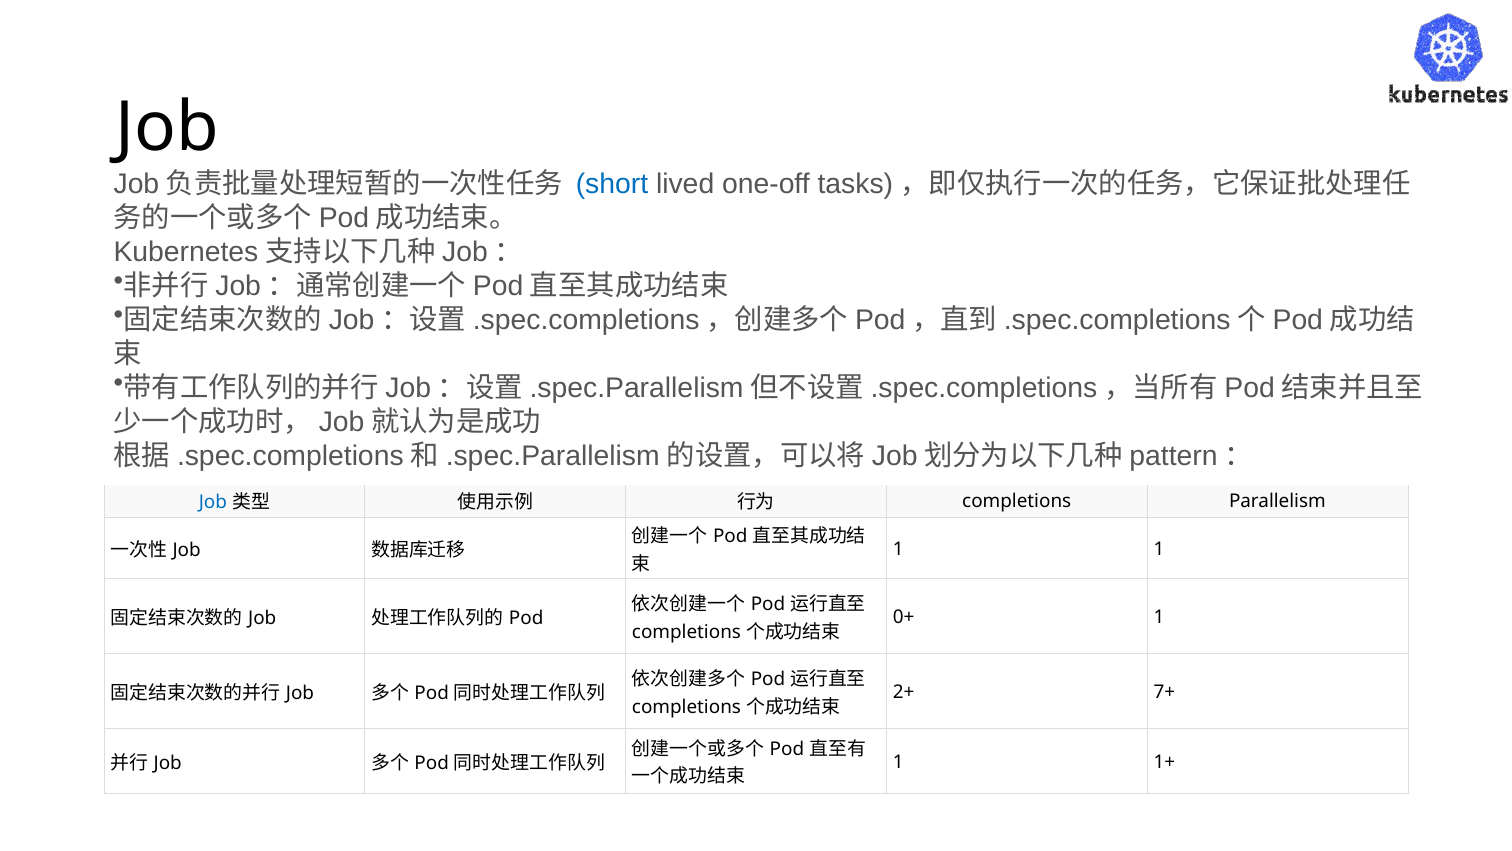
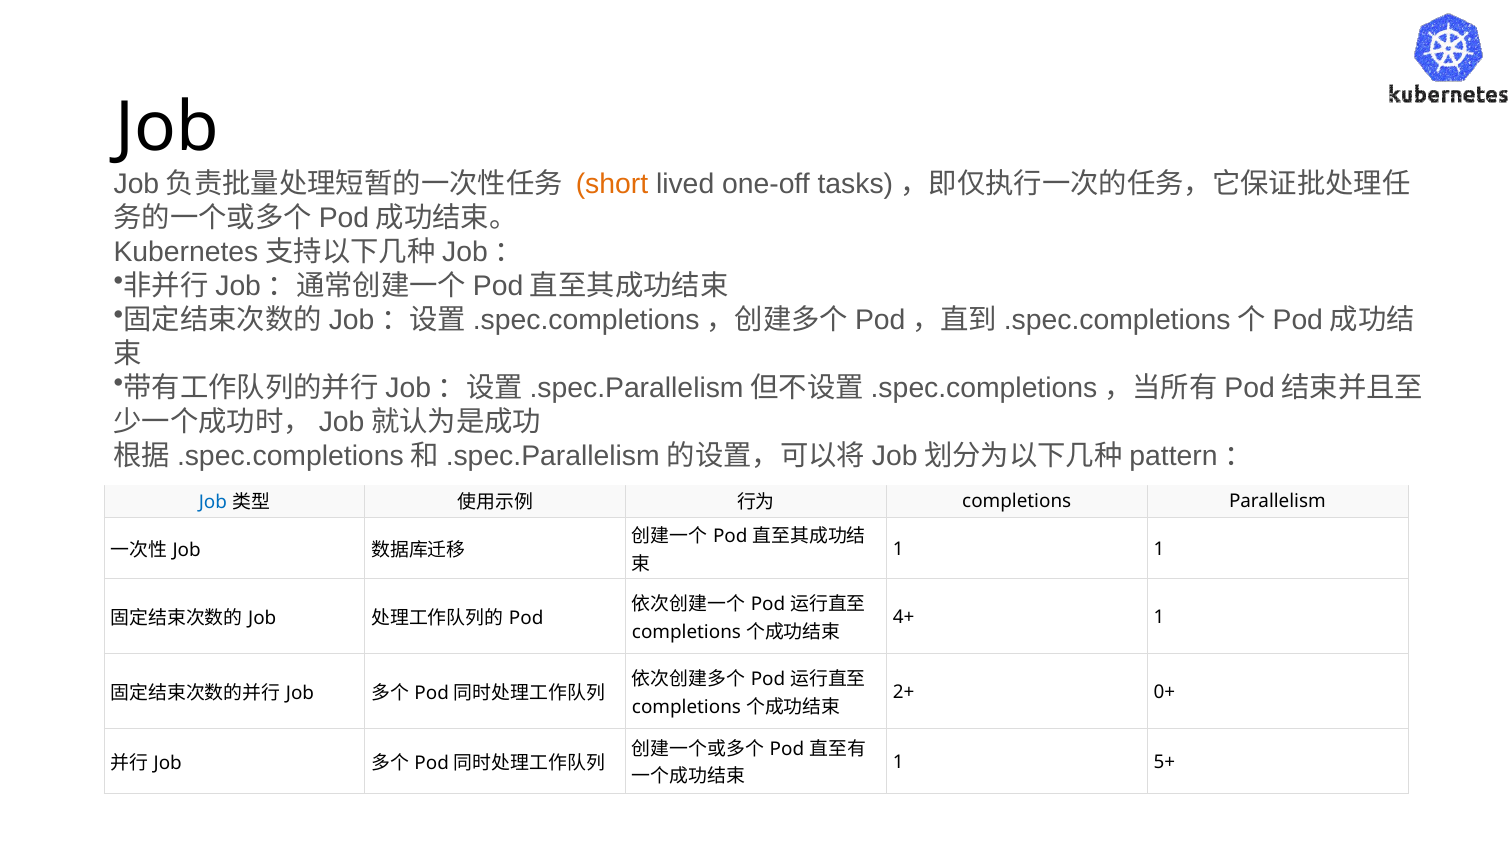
short colour: blue -> orange
0+: 0+ -> 4+
7+: 7+ -> 0+
1+: 1+ -> 5+
